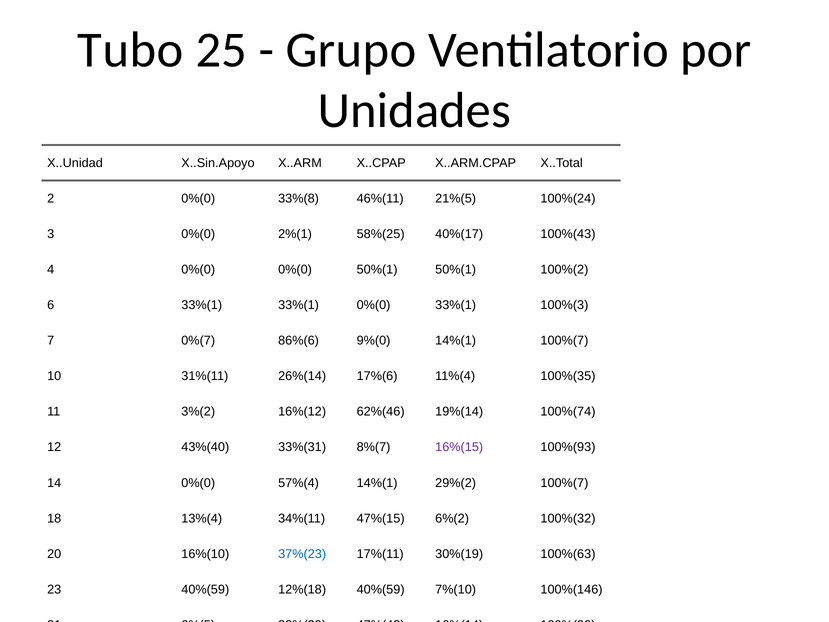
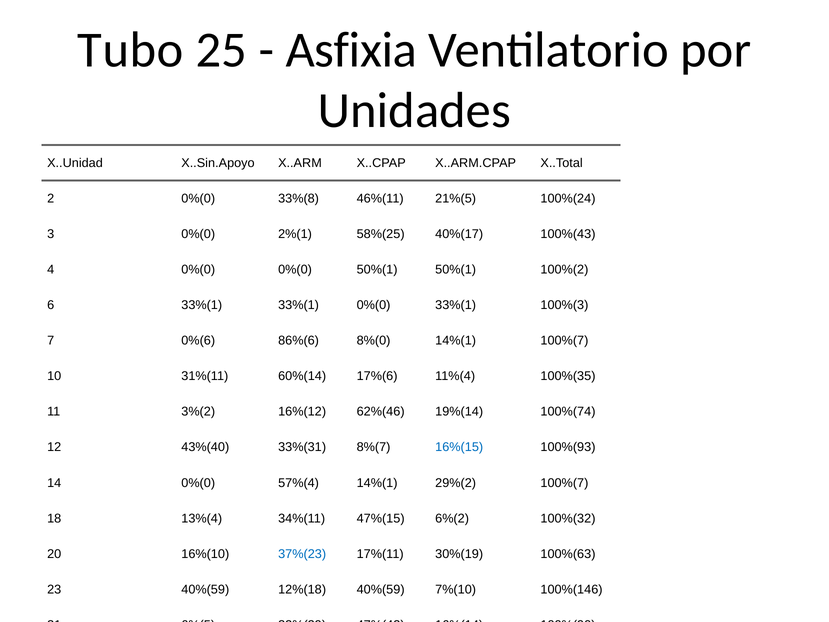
Grupo: Grupo -> Asfixia
0%(7: 0%(7 -> 0%(6
9%(0: 9%(0 -> 8%(0
26%(14: 26%(14 -> 60%(14
16%(15 colour: purple -> blue
